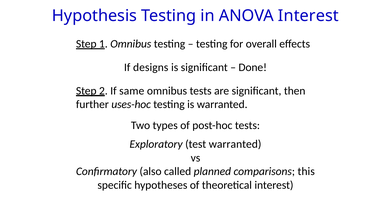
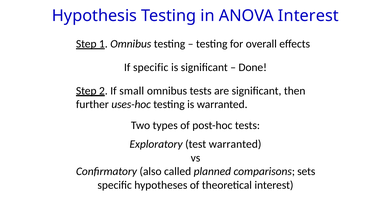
If designs: designs -> specific
same: same -> small
this: this -> sets
